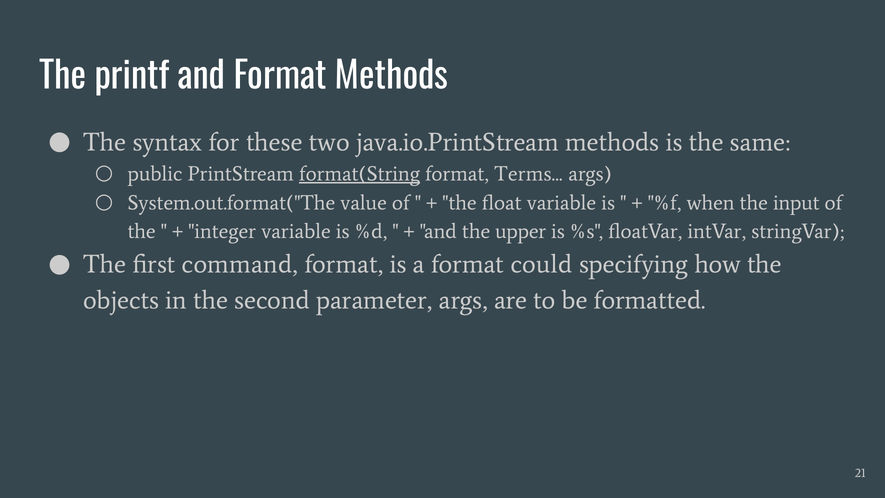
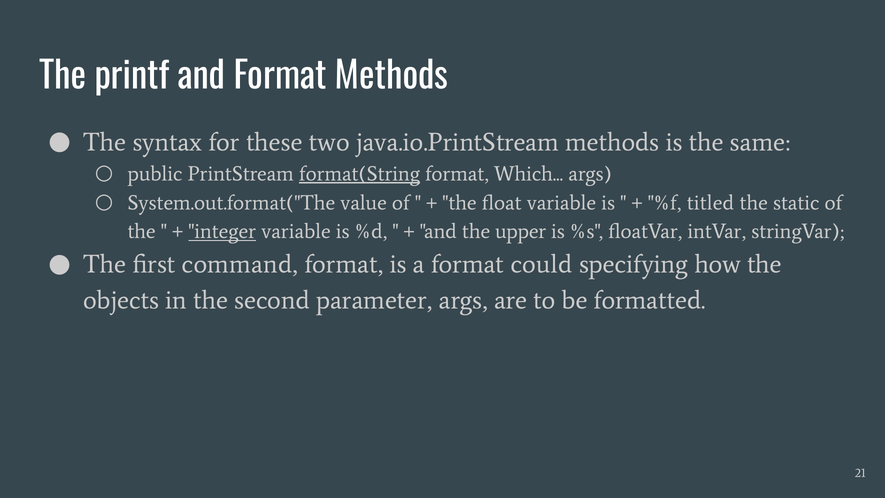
Terms: Terms -> Which
when: when -> titled
input: input -> static
integer underline: none -> present
